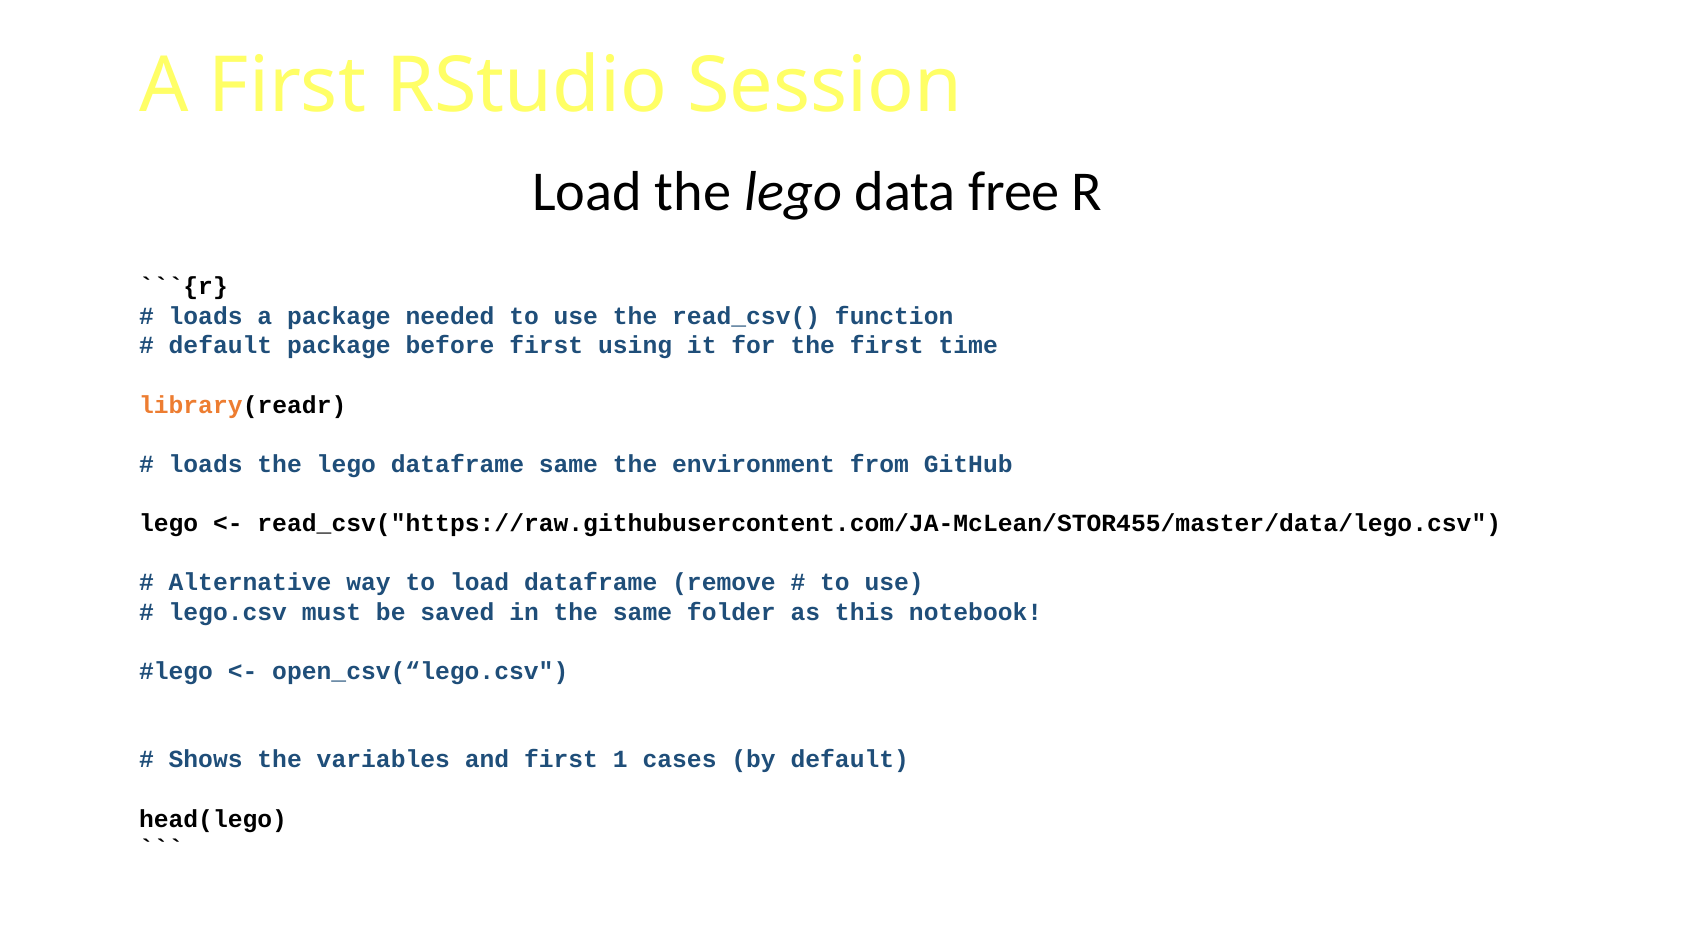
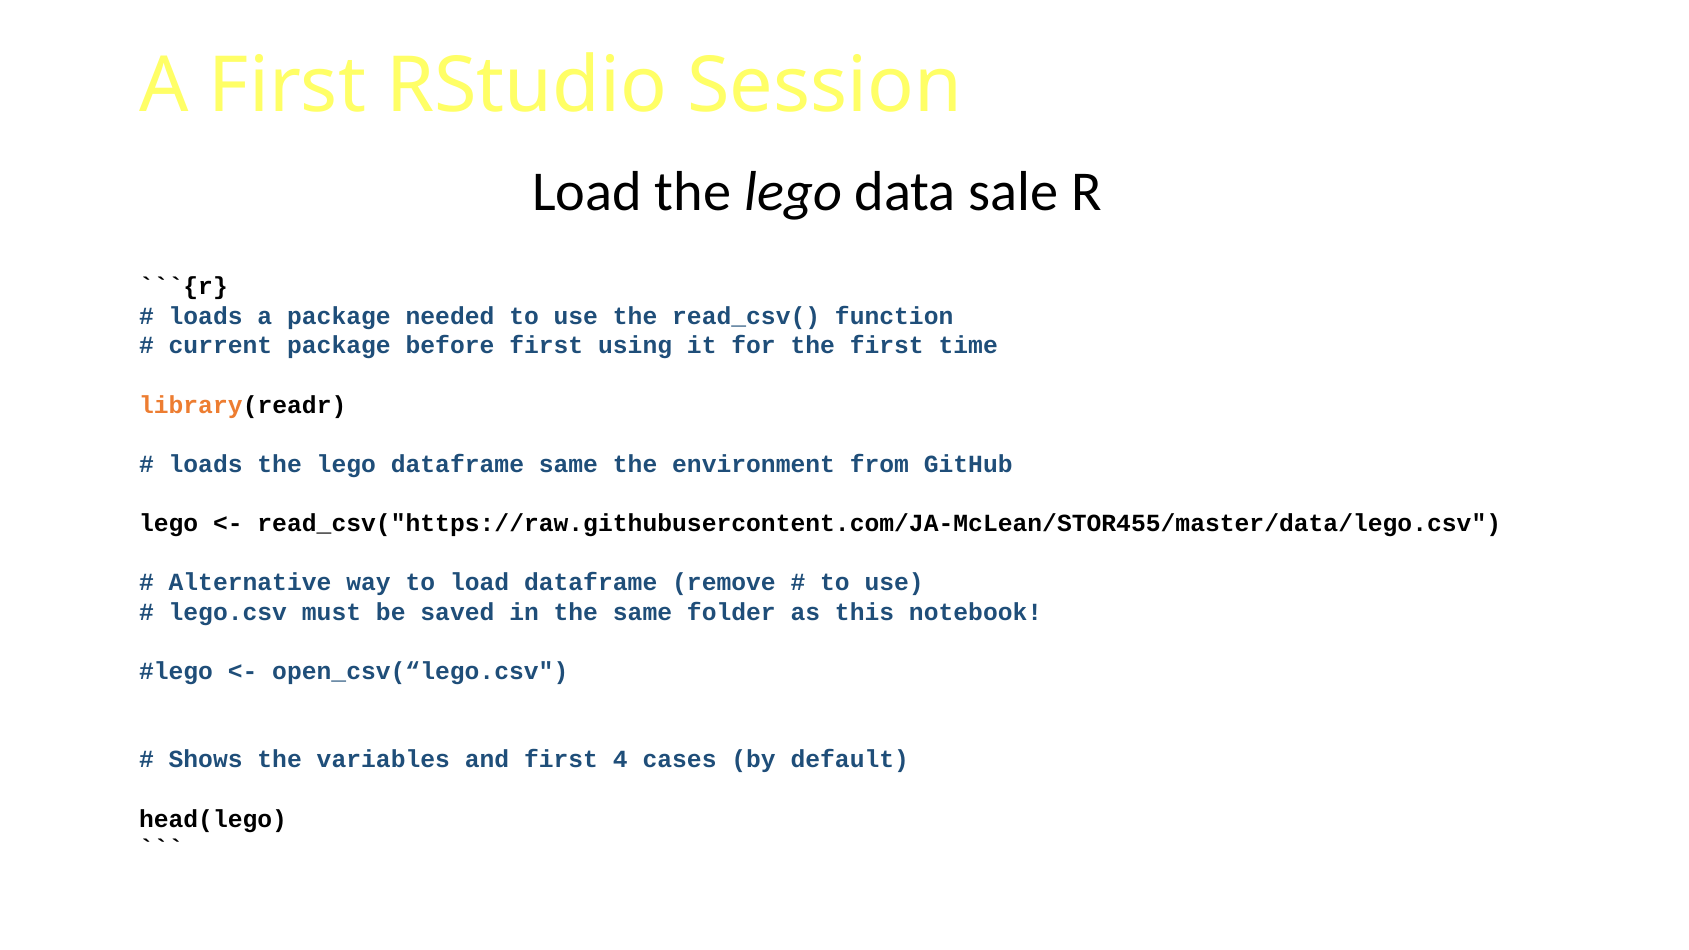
free: free -> sale
default at (220, 346): default -> current
1: 1 -> 4
